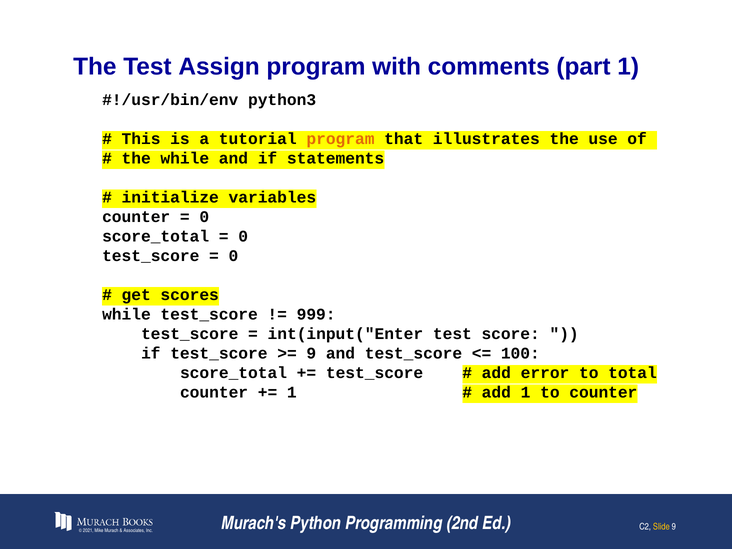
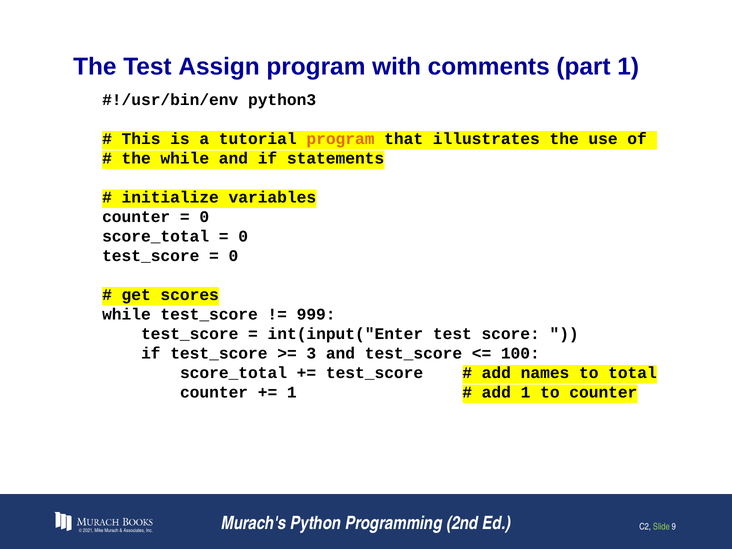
9 at (311, 354): 9 -> 3
error: error -> names
Slide colour: yellow -> light green
